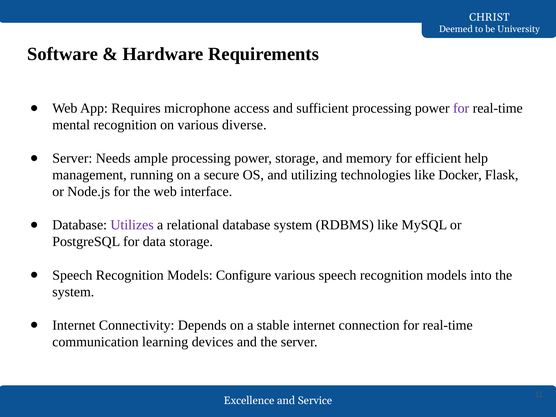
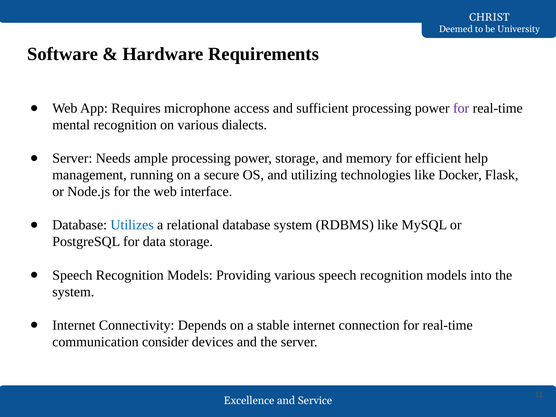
diverse: diverse -> dialects
Utilizes colour: purple -> blue
Configure: Configure -> Providing
learning: learning -> consider
